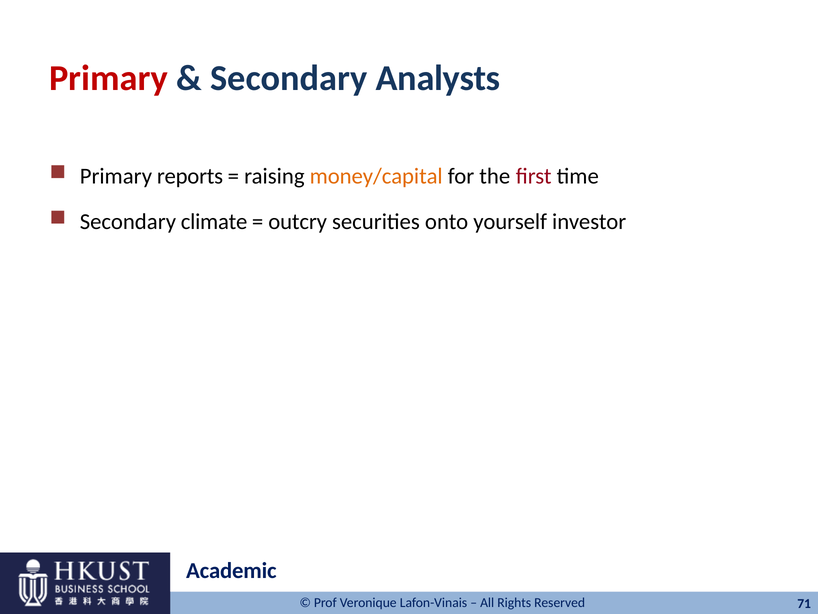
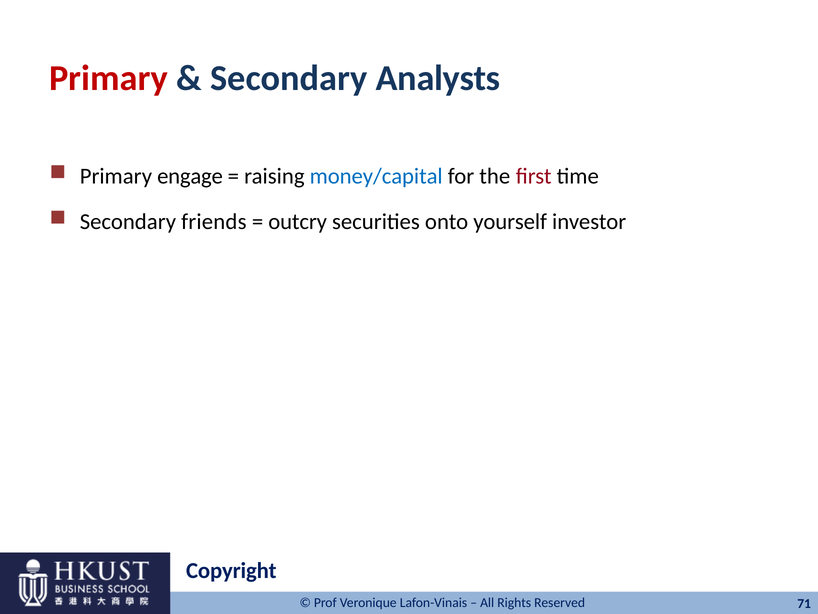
reports: reports -> engage
money/capital colour: orange -> blue
climate: climate -> friends
Academic: Academic -> Copyright
